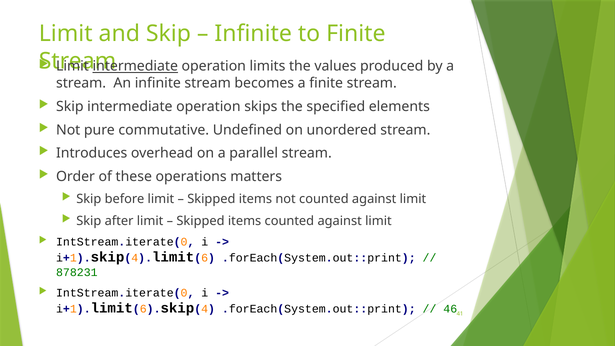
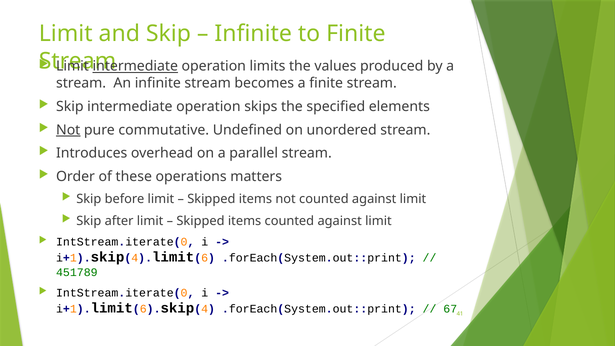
Not at (68, 130) underline: none -> present
878231: 878231 -> 451789
46: 46 -> 67
